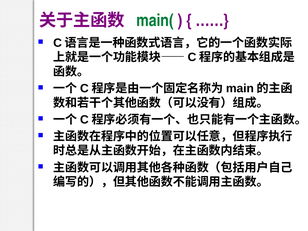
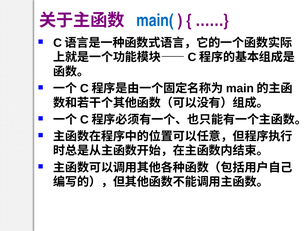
main( colour: green -> blue
